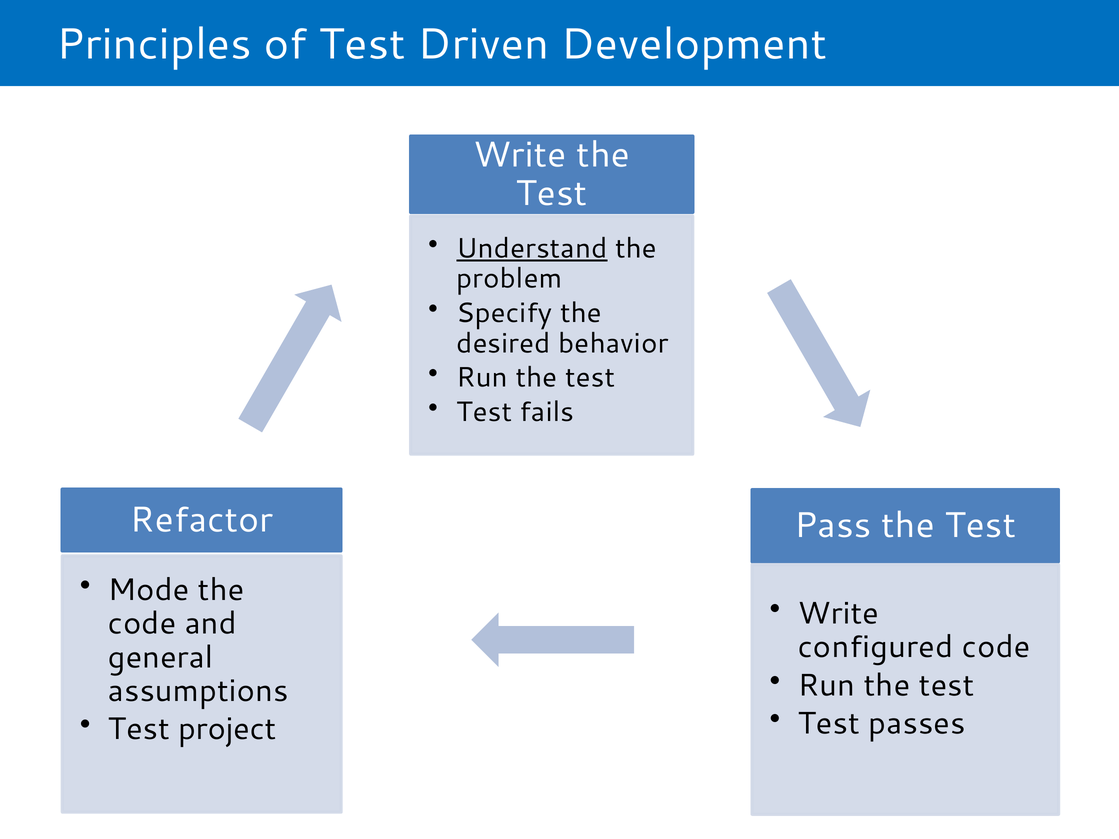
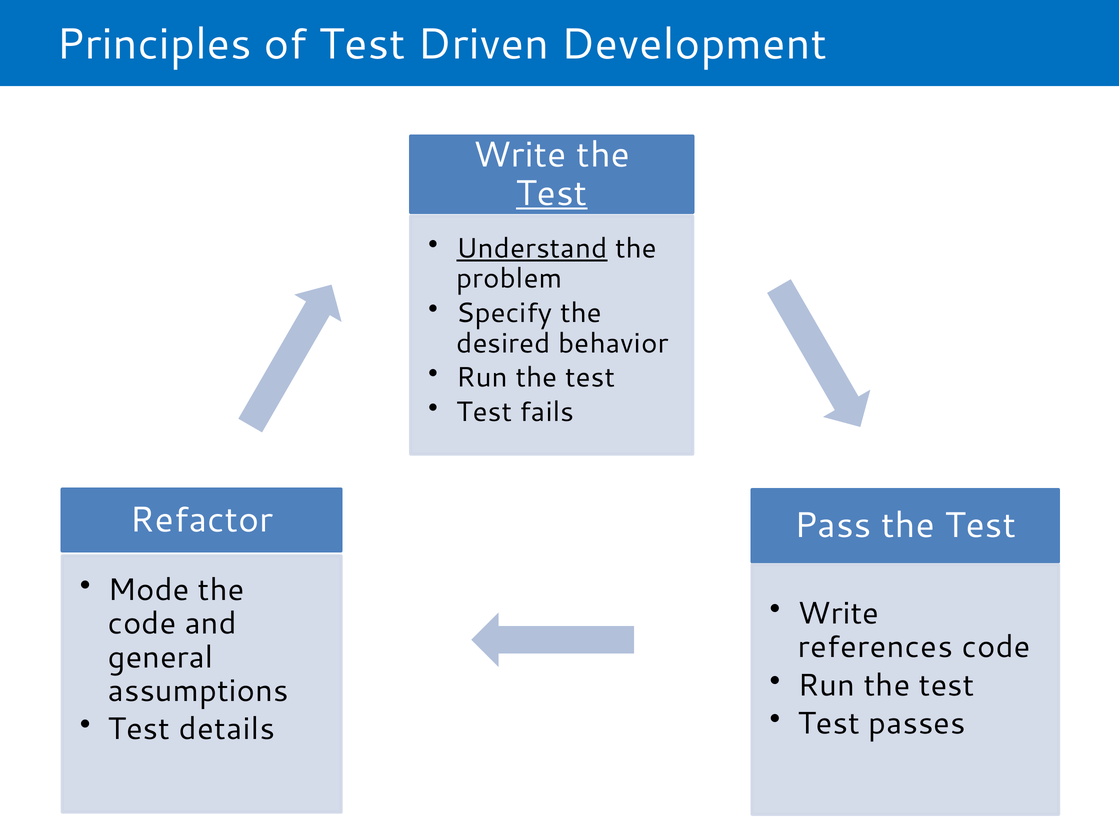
Test at (552, 193) underline: none -> present
configured: configured -> references
project: project -> details
